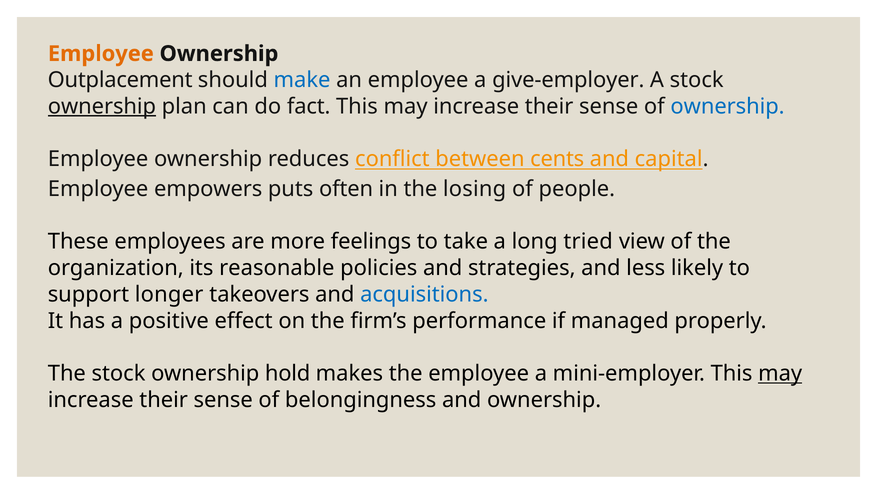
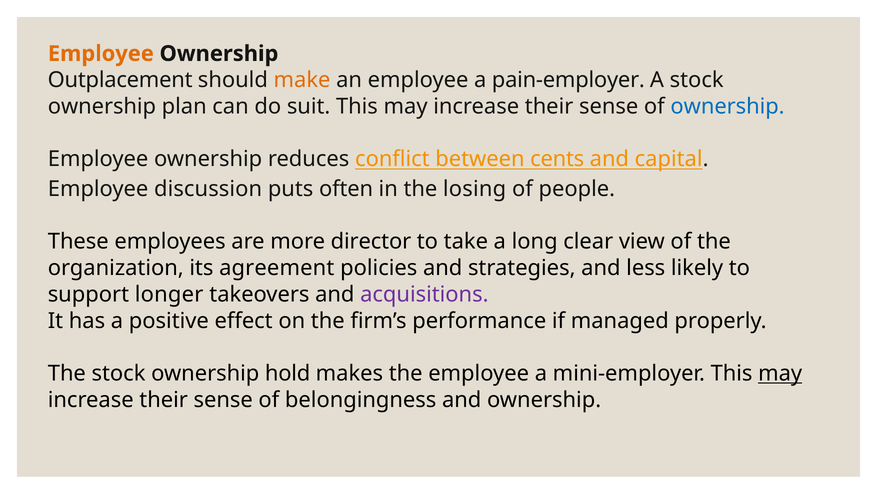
make colour: blue -> orange
give-employer: give-employer -> pain-employer
ownership at (102, 106) underline: present -> none
fact: fact -> suit
empowers: empowers -> discussion
feelings: feelings -> director
tried: tried -> clear
reasonable: reasonable -> agreement
acquisitions colour: blue -> purple
